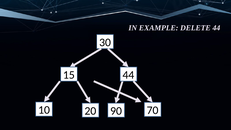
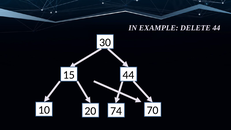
90: 90 -> 74
